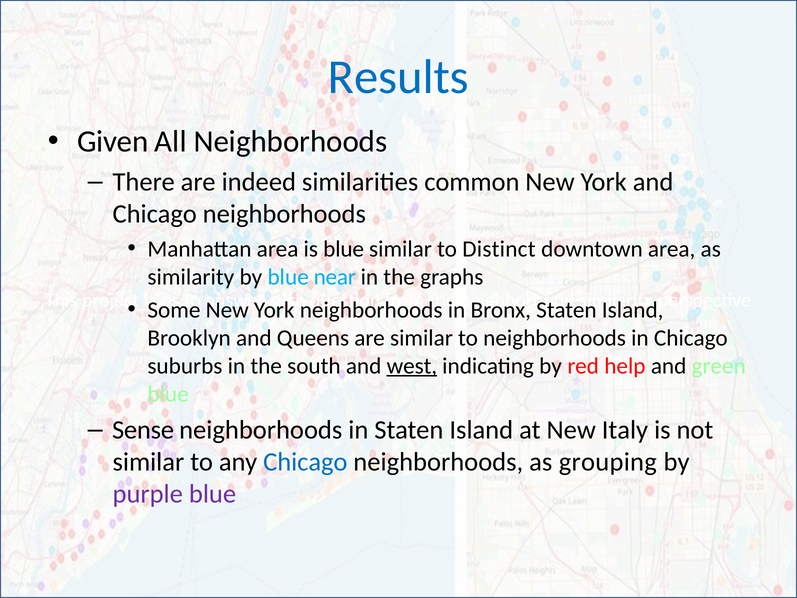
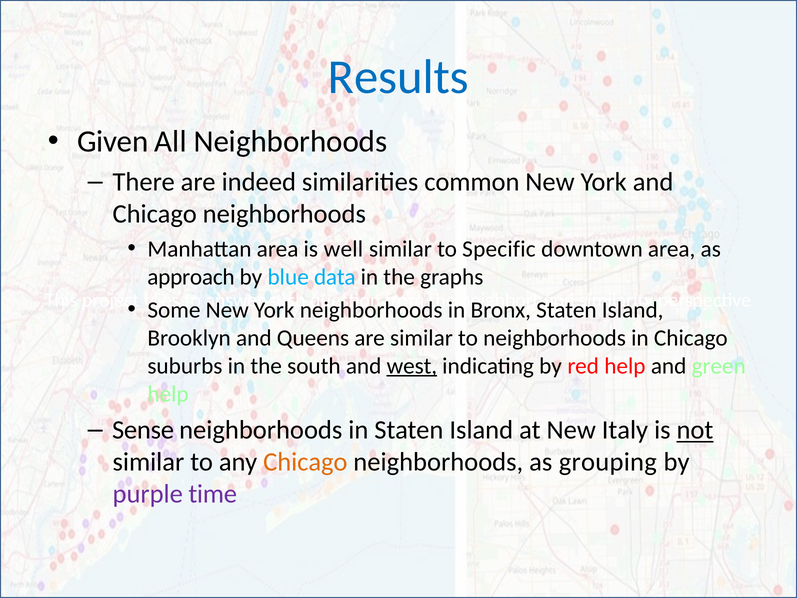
is blue: blue -> well
Distinct: Distinct -> Specific
similarity at (191, 277): similarity -> approach
near: near -> data
blue at (168, 394): blue -> help
not underline: none -> present
Chicago at (305, 462) colour: blue -> orange
purple blue: blue -> time
